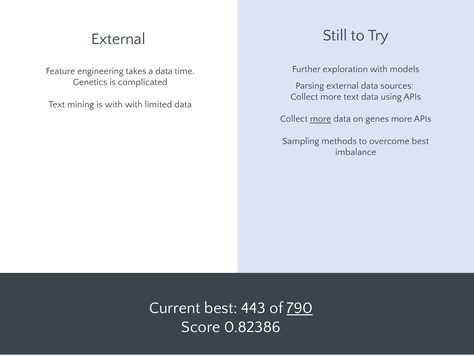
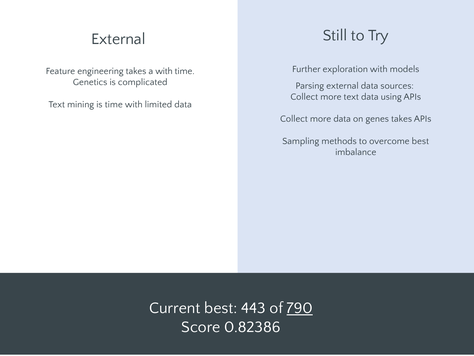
a data: data -> with
is with: with -> time
more at (321, 119) underline: present -> none
genes more: more -> takes
